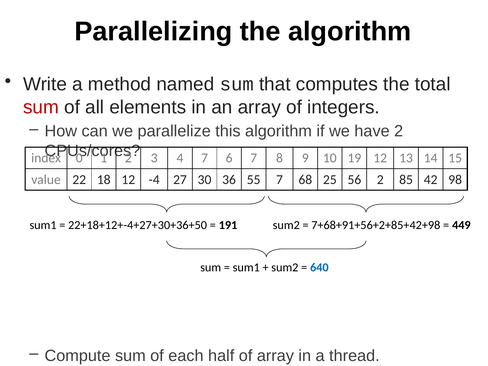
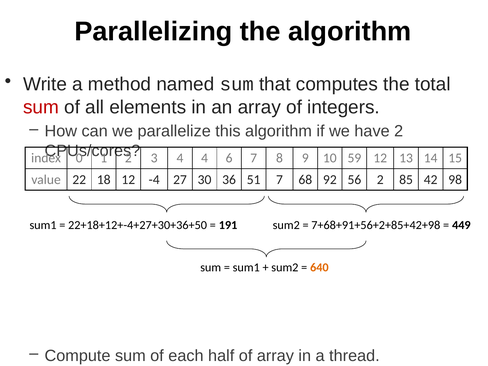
4 7: 7 -> 4
19: 19 -> 59
55: 55 -> 51
25: 25 -> 92
640 colour: blue -> orange
